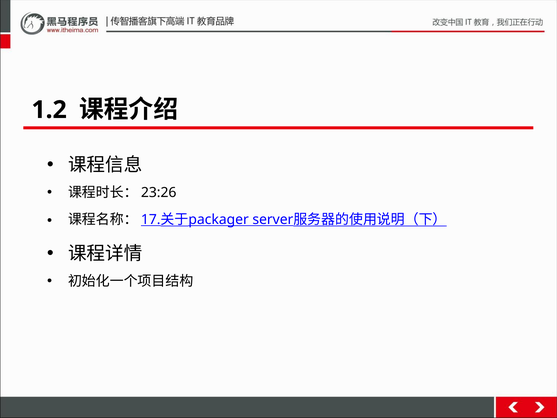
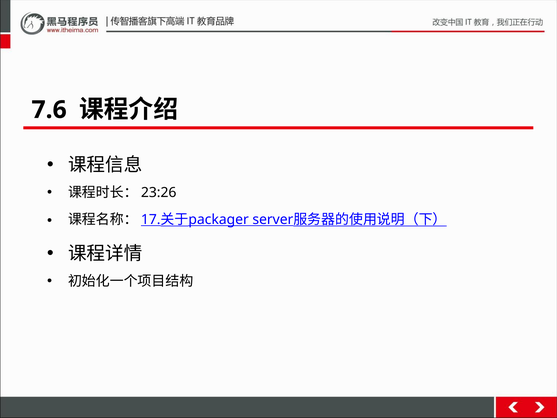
1.2: 1.2 -> 7.6
